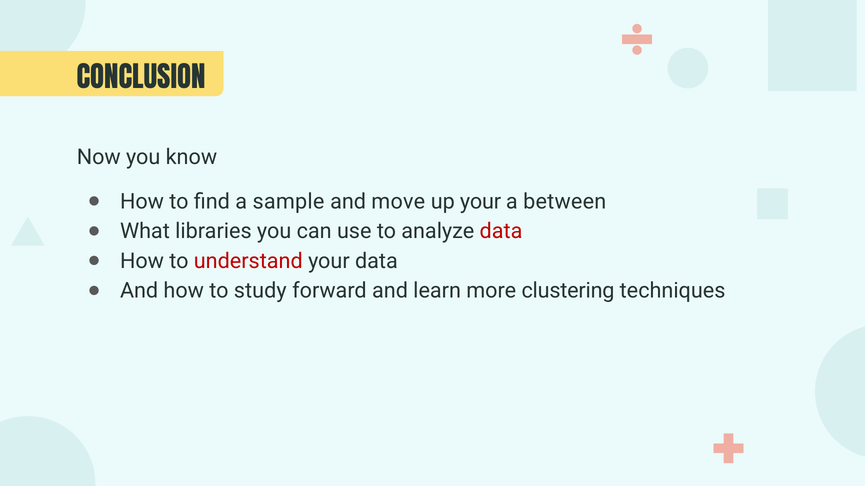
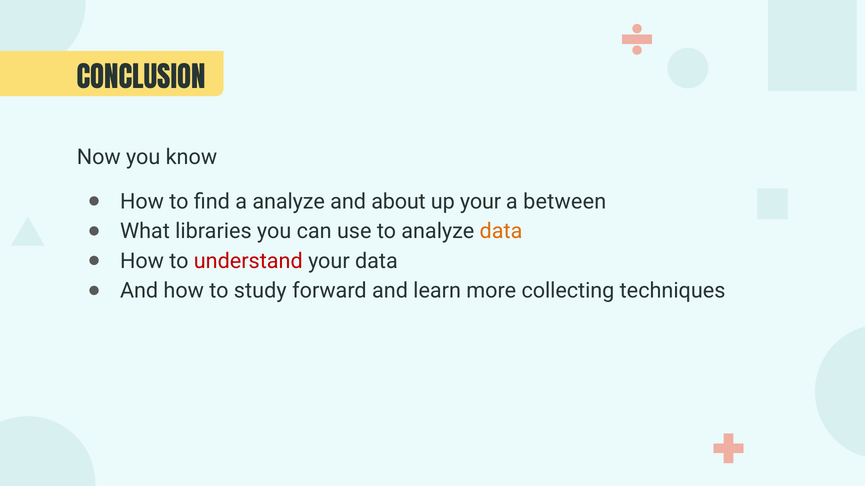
a sample: sample -> analyze
move: move -> about
data at (501, 231) colour: red -> orange
clustering: clustering -> collecting
